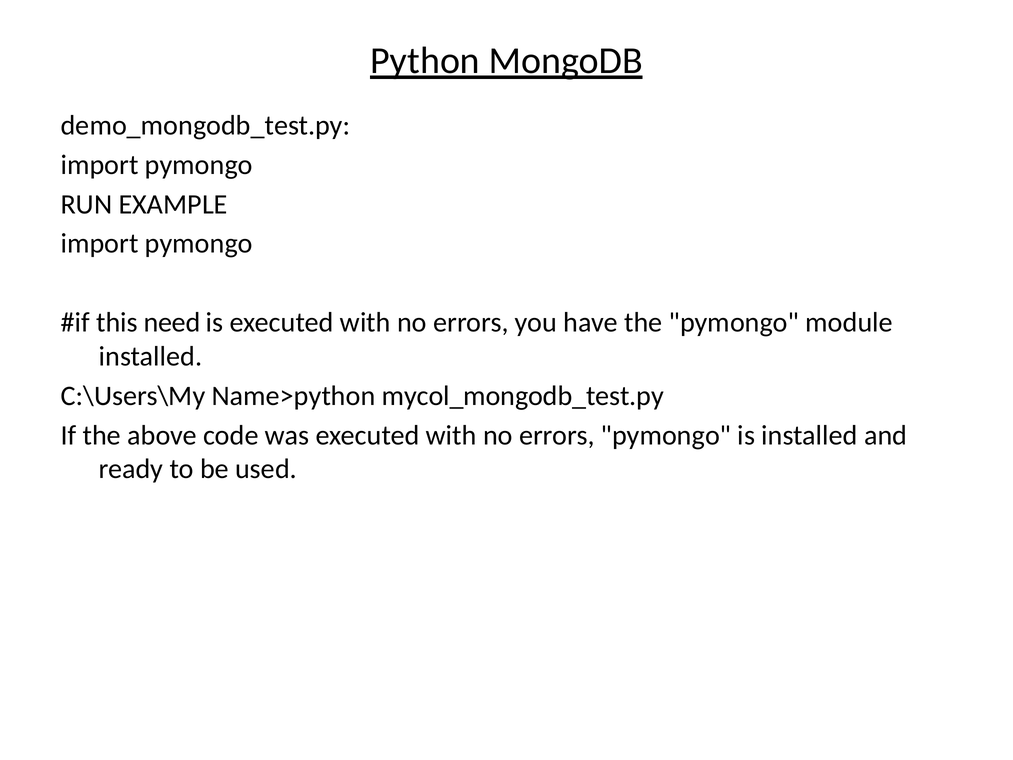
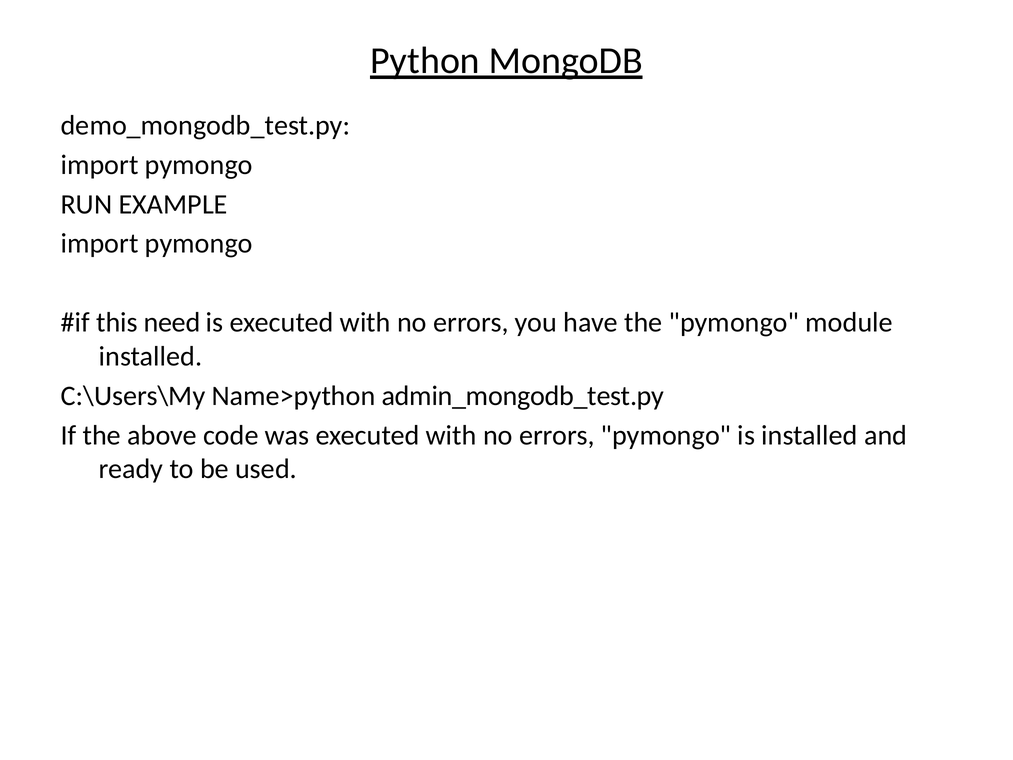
mycol_mongodb_test.py: mycol_mongodb_test.py -> admin_mongodb_test.py
